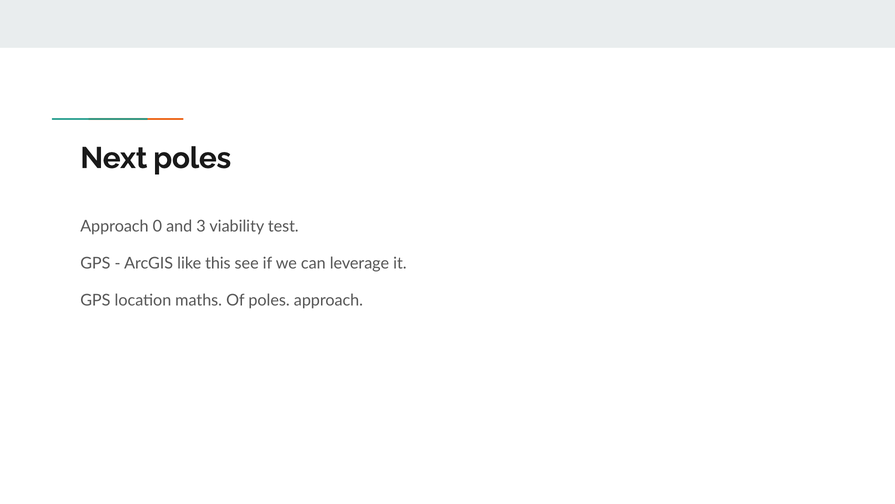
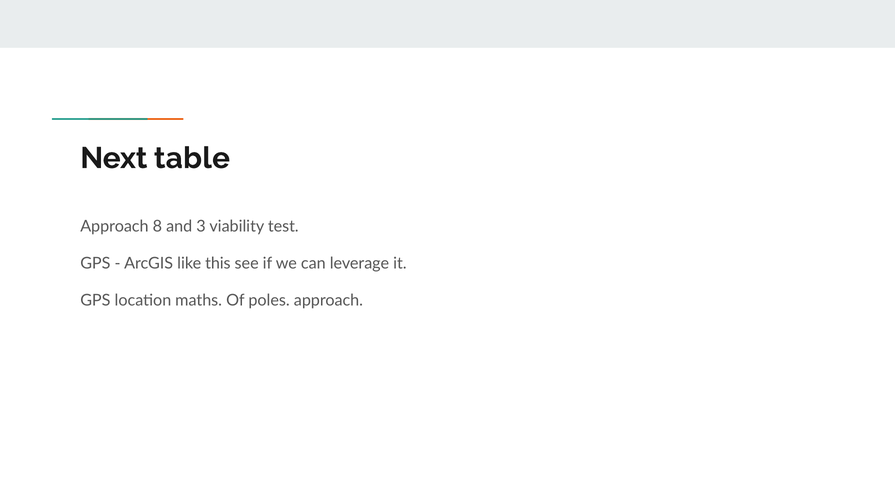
Next poles: poles -> table
0: 0 -> 8
